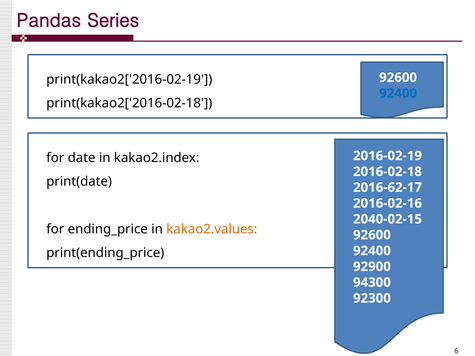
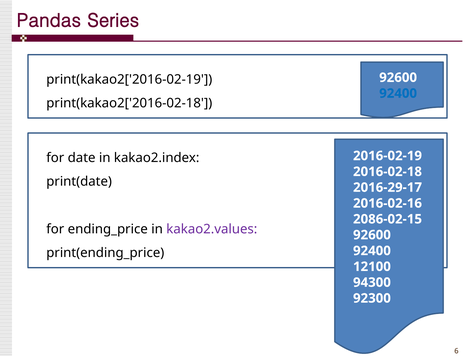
2016-62-17: 2016-62-17 -> 2016-29-17
2040-02-15: 2040-02-15 -> 2086-02-15
kakao2.values colour: orange -> purple
92900: 92900 -> 12100
